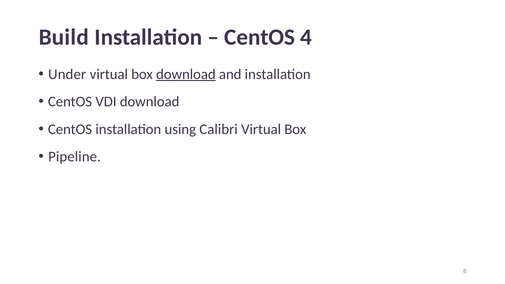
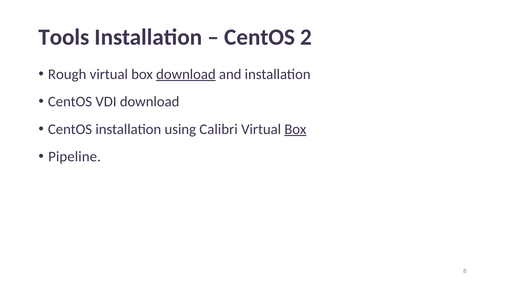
Build: Build -> Tools
4: 4 -> 2
Under: Under -> Rough
Box at (295, 129) underline: none -> present
